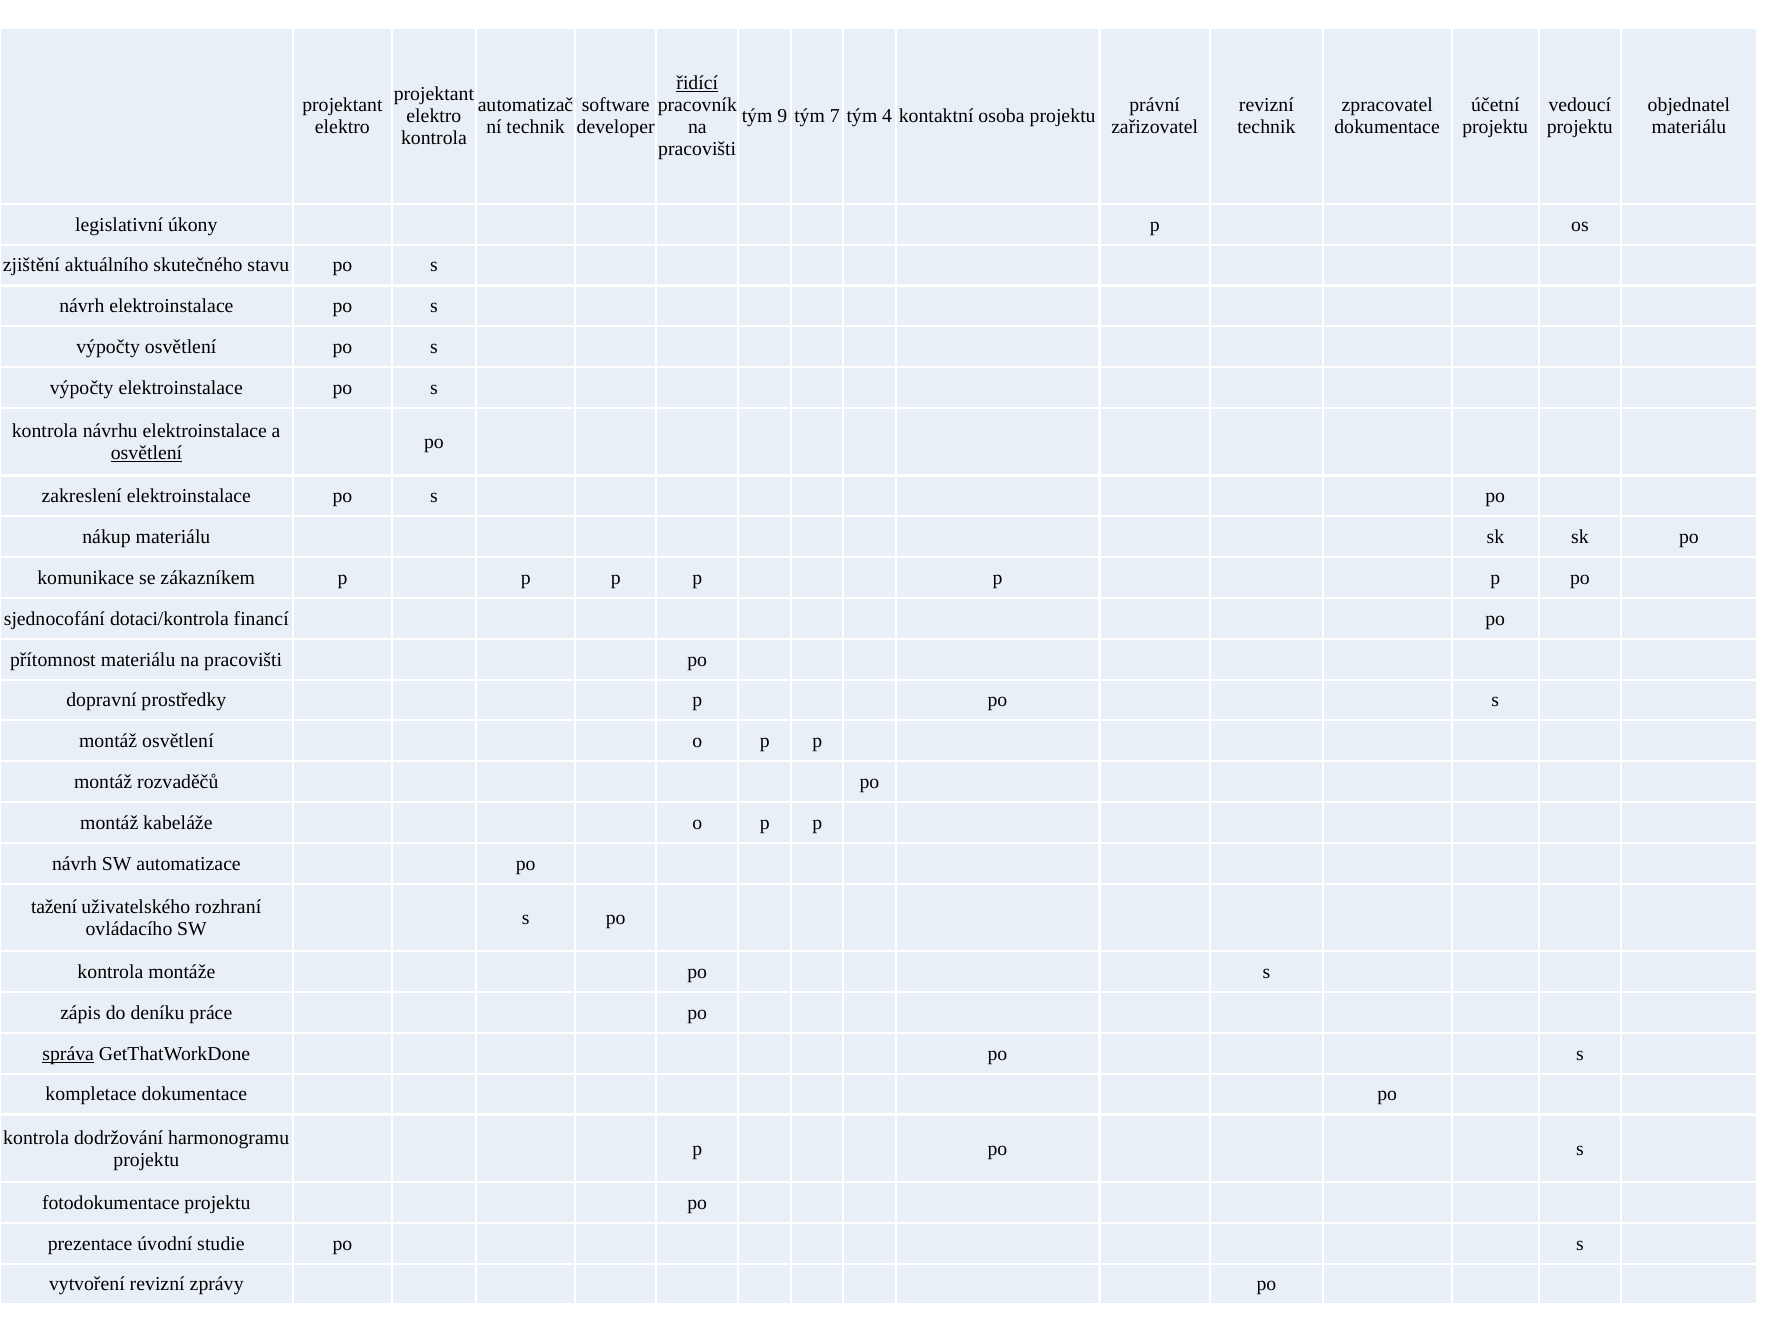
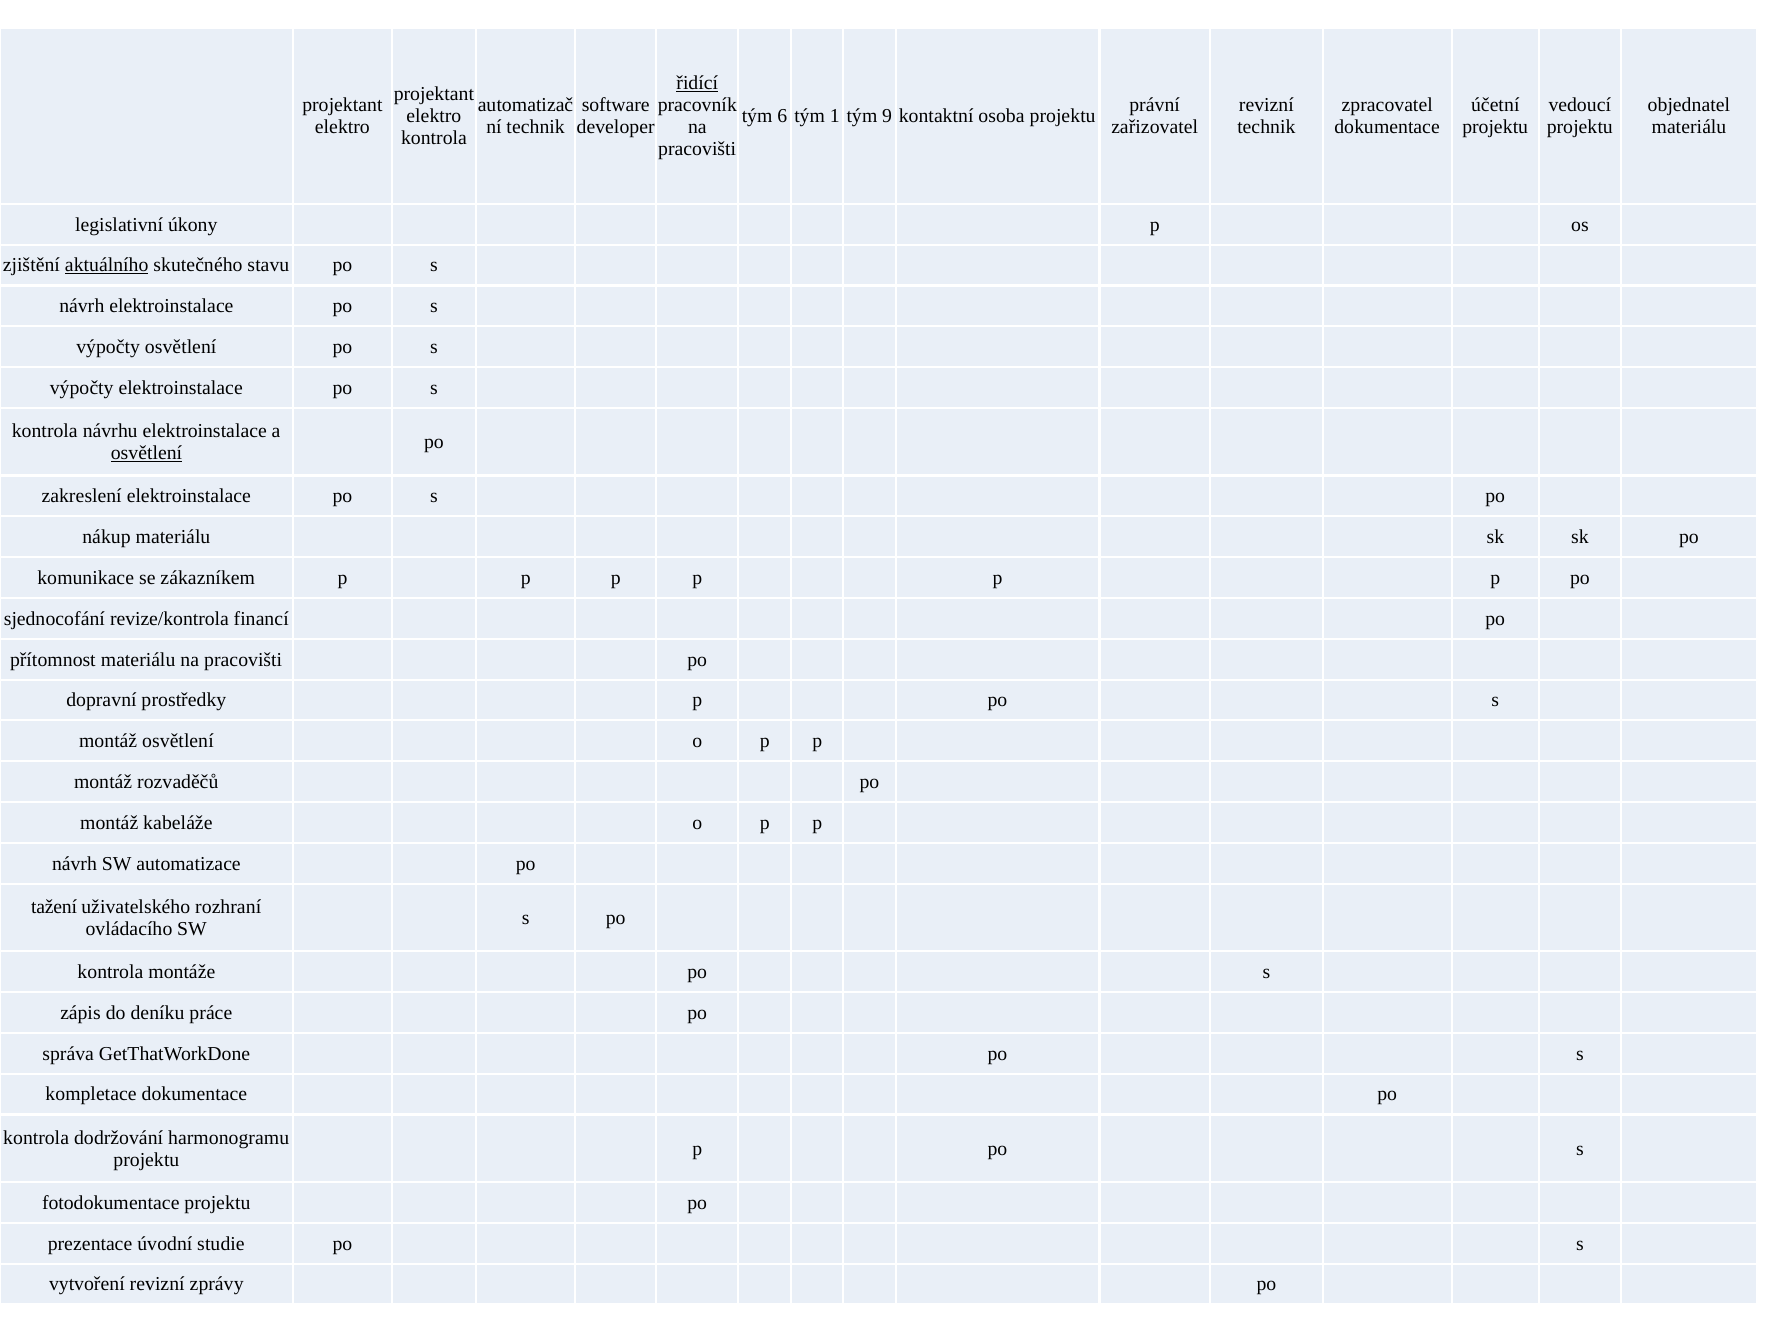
9: 9 -> 6
7: 7 -> 1
4: 4 -> 9
aktuálního underline: none -> present
dotaci/kontrola: dotaci/kontrola -> revize/kontrola
správa underline: present -> none
